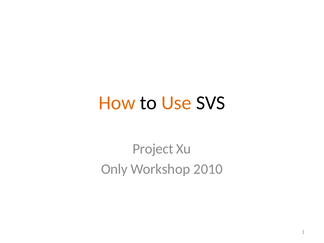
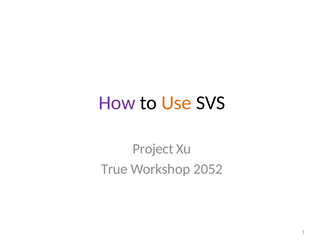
How colour: orange -> purple
Only: Only -> True
2010: 2010 -> 2052
